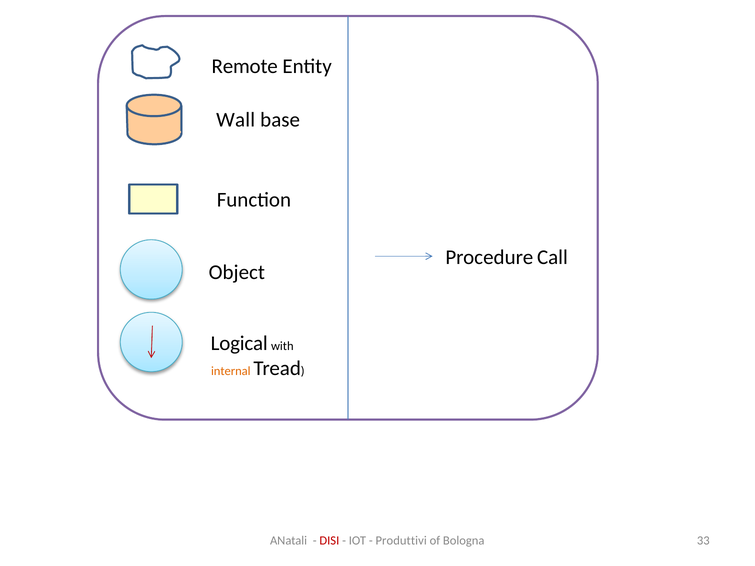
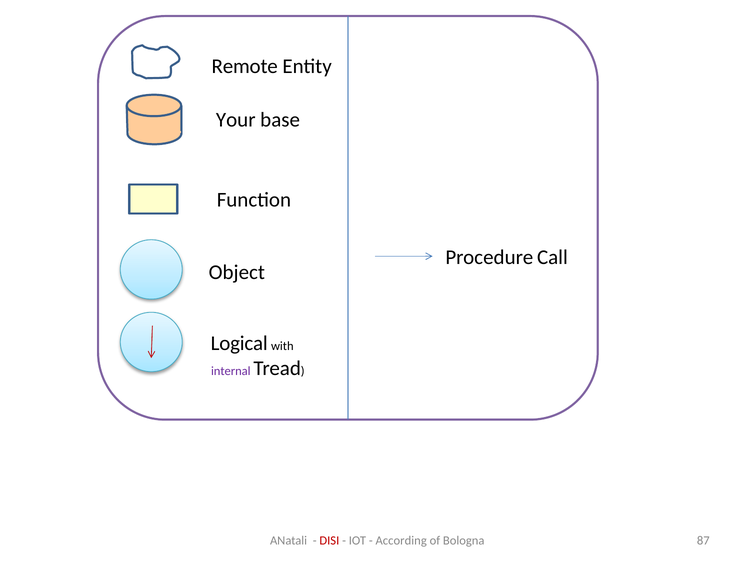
Wall: Wall -> Your
internal colour: orange -> purple
Produttivi: Produttivi -> According
33: 33 -> 87
